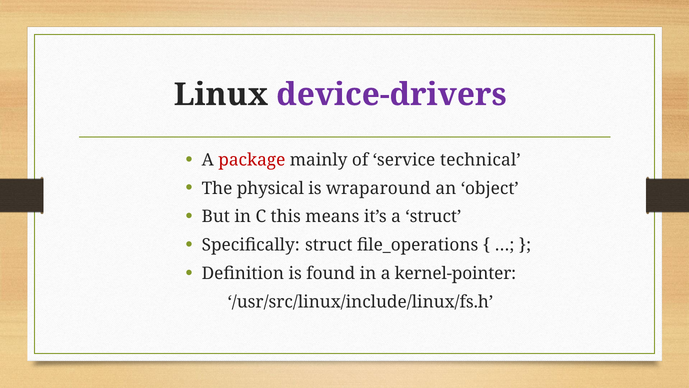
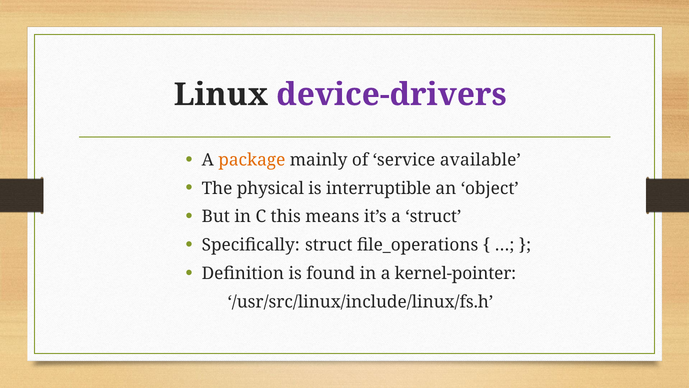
package colour: red -> orange
technical: technical -> available
wraparound: wraparound -> interruptible
